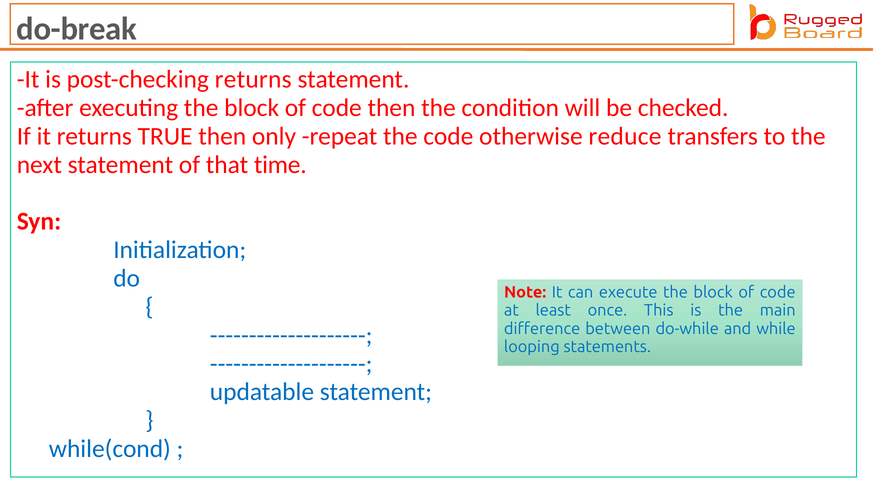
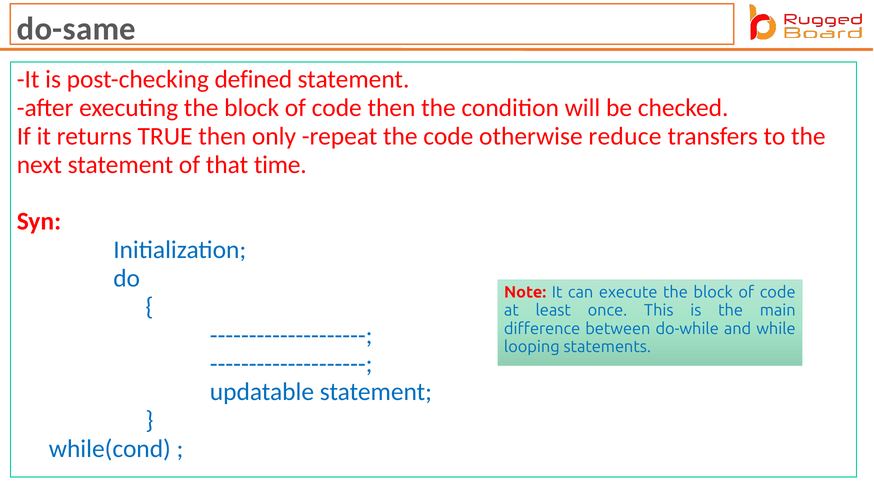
do-break: do-break -> do-same
post-checking returns: returns -> defined
